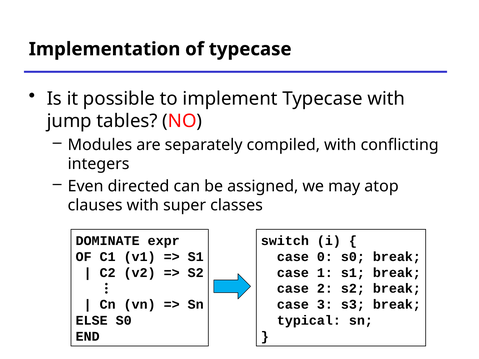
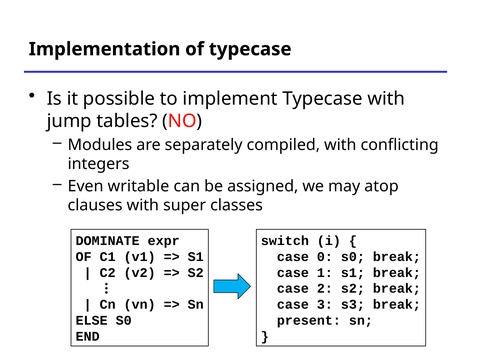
directed: directed -> writable
typical: typical -> present
